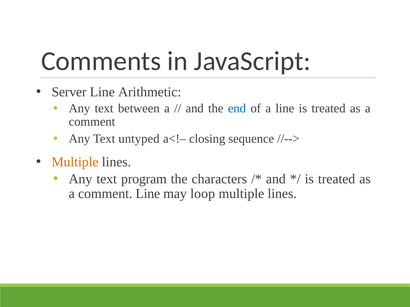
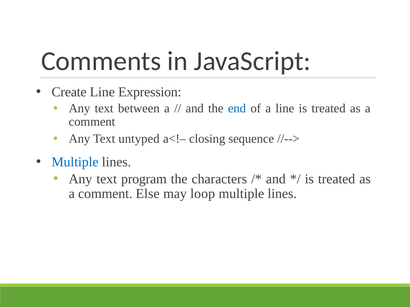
Server: Server -> Create
Arithmetic: Arithmetic -> Expression
Multiple at (75, 162) colour: orange -> blue
comment Line: Line -> Else
